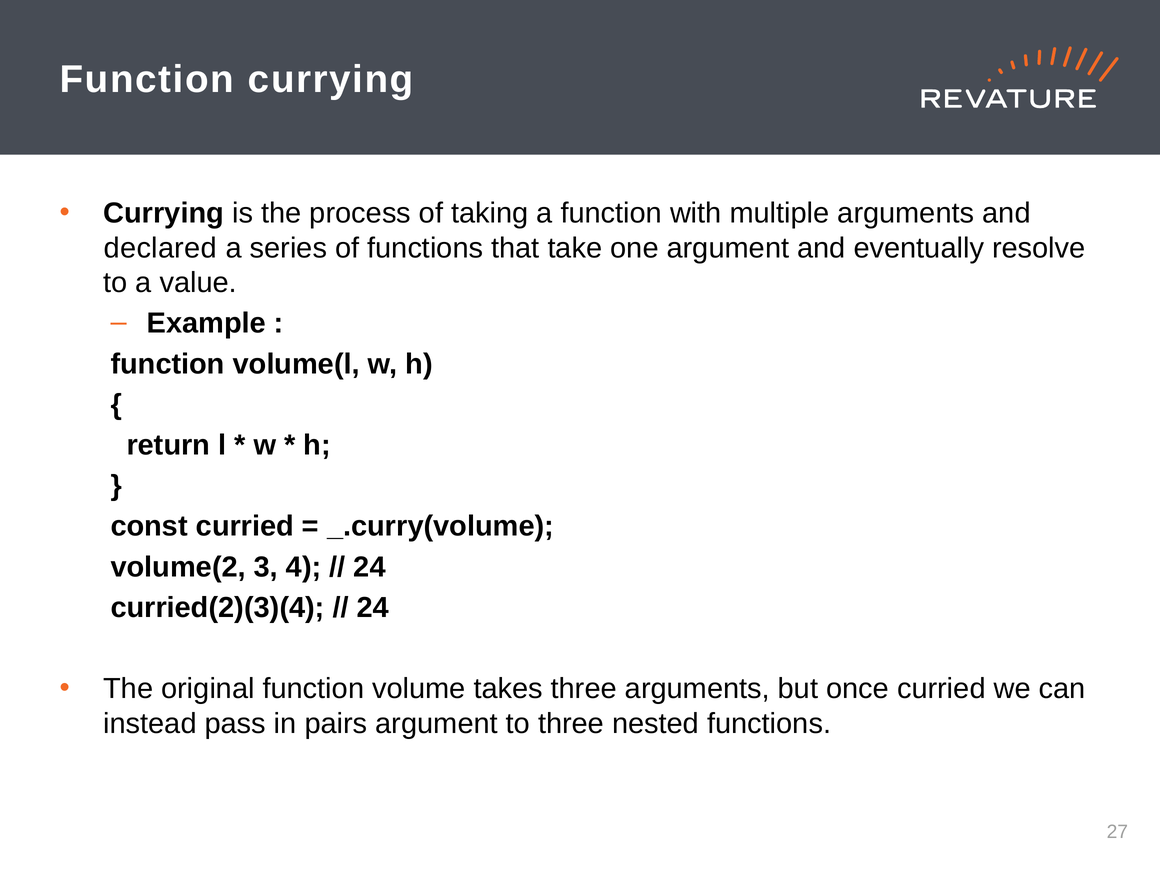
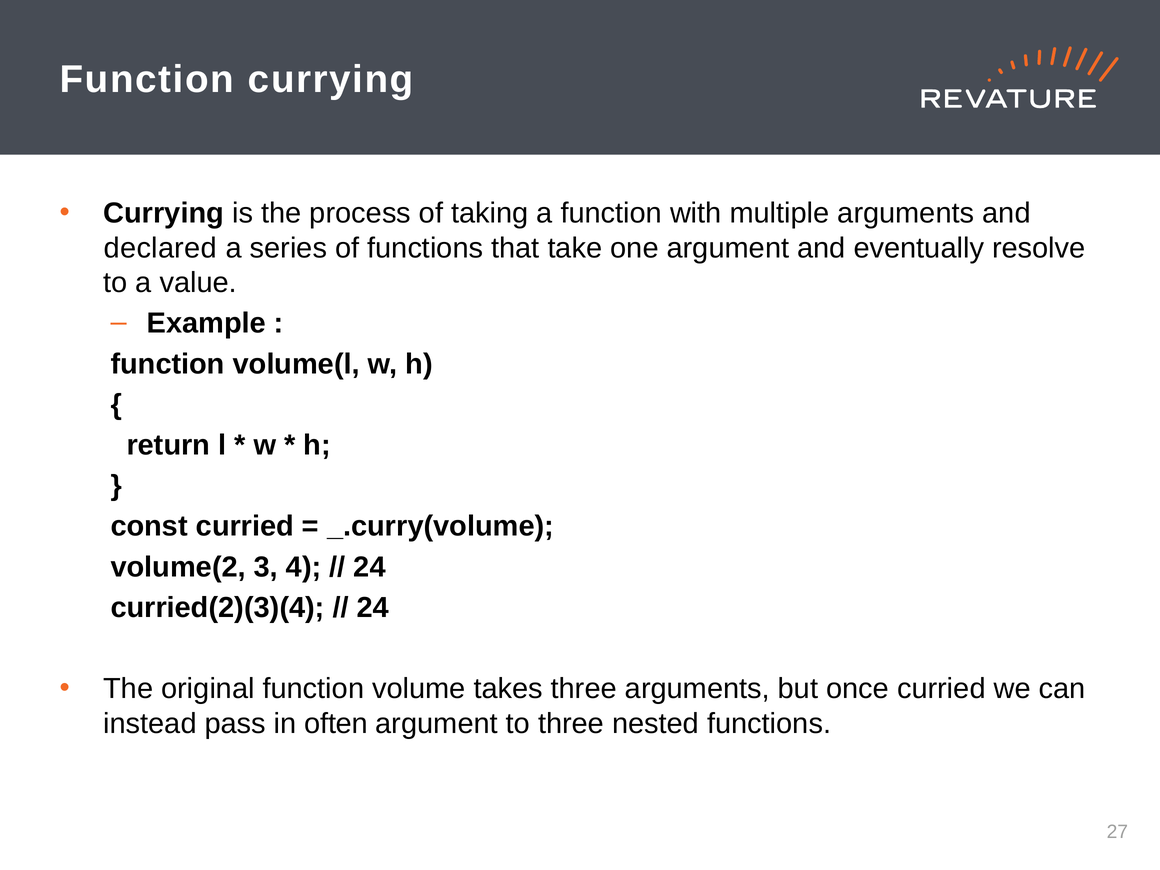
pairs: pairs -> often
